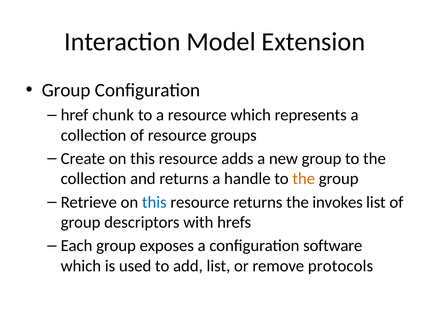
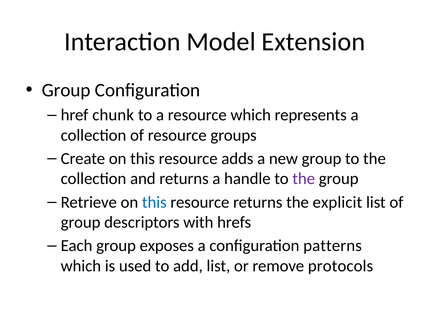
the at (304, 178) colour: orange -> purple
invokes: invokes -> explicit
software: software -> patterns
